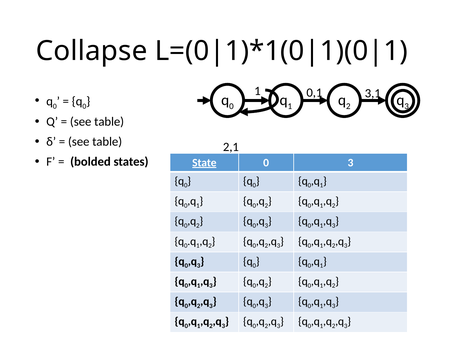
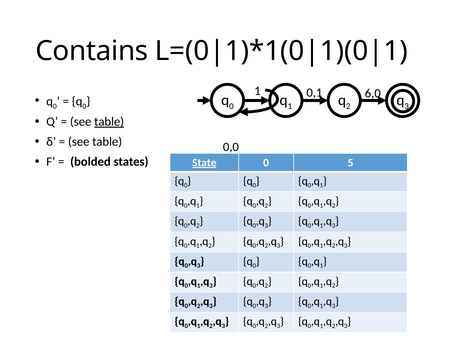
Collapse: Collapse -> Contains
3,1: 3,1 -> 6,0
table at (109, 122) underline: none -> present
2,1: 2,1 -> 0,0
0 3: 3 -> 5
